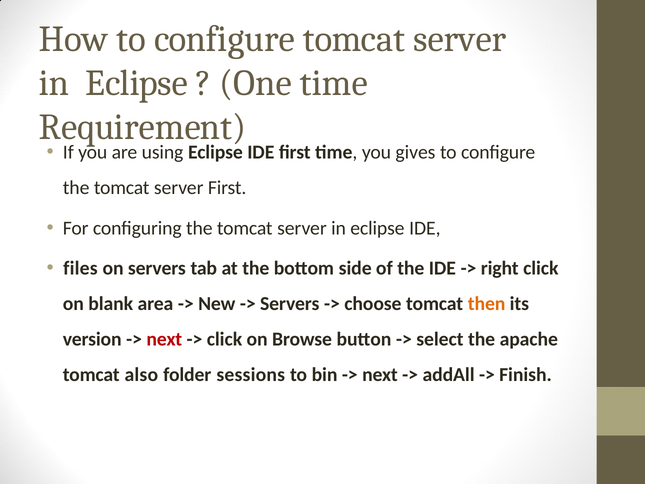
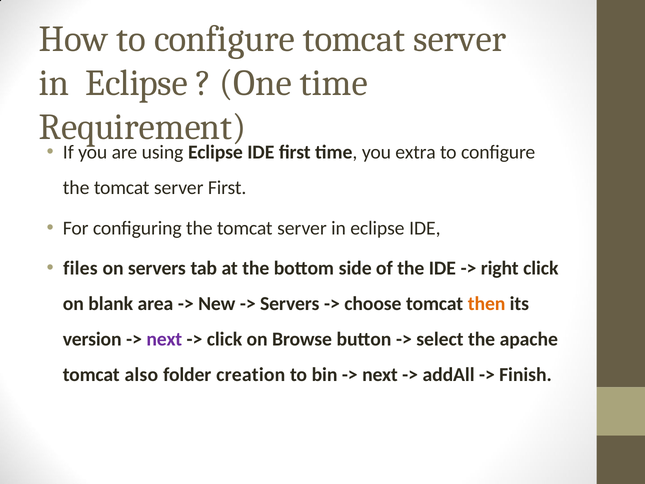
gives: gives -> extra
next at (164, 339) colour: red -> purple
sessions: sessions -> creation
